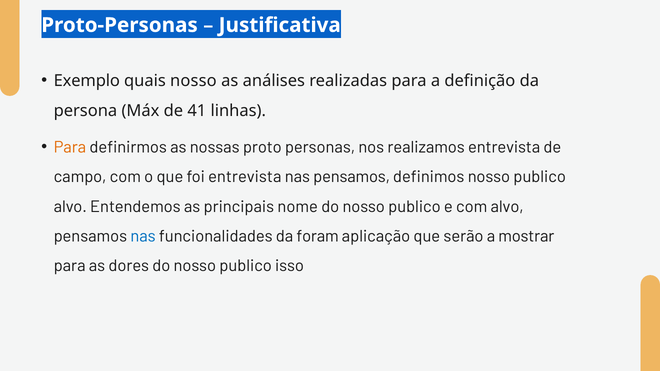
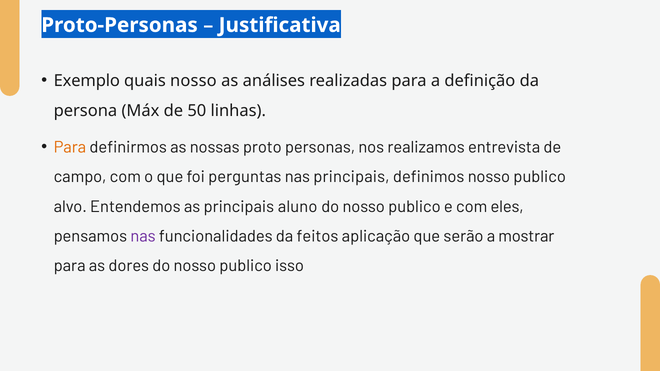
41: 41 -> 50
foi entrevista: entrevista -> perguntas
nas pensamos: pensamos -> principais
nome: nome -> aluno
com alvo: alvo -> eles
nas at (143, 236) colour: blue -> purple
foram: foram -> feitos
